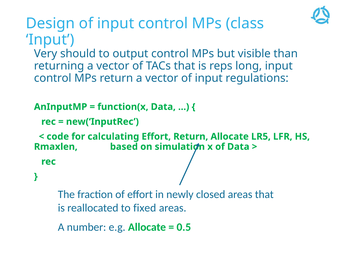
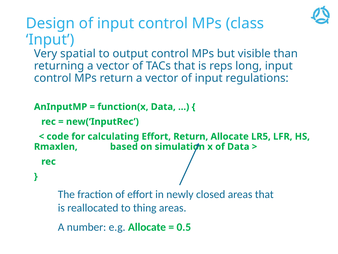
should: should -> spatial
fixed: fixed -> thing
